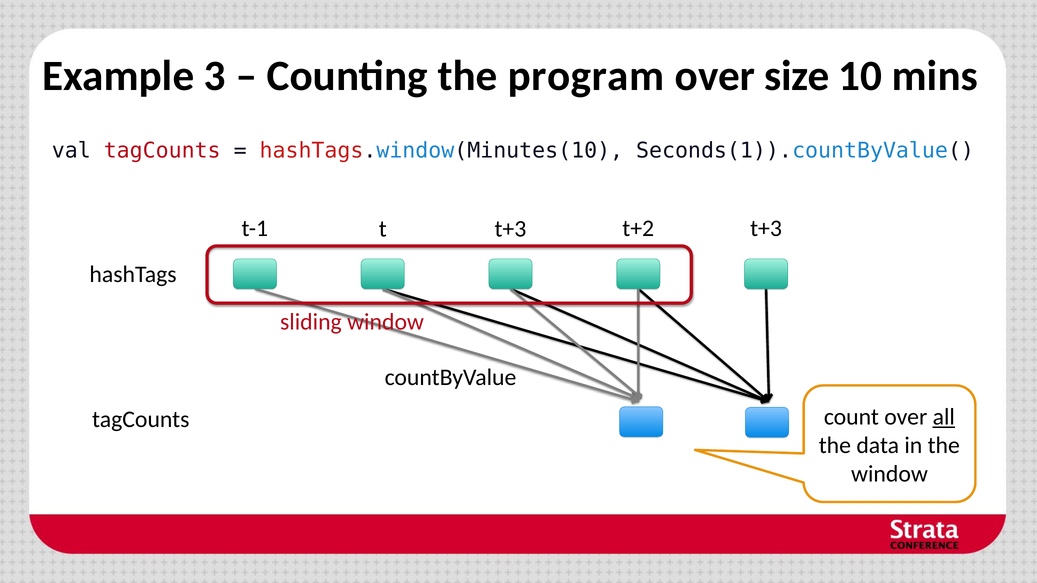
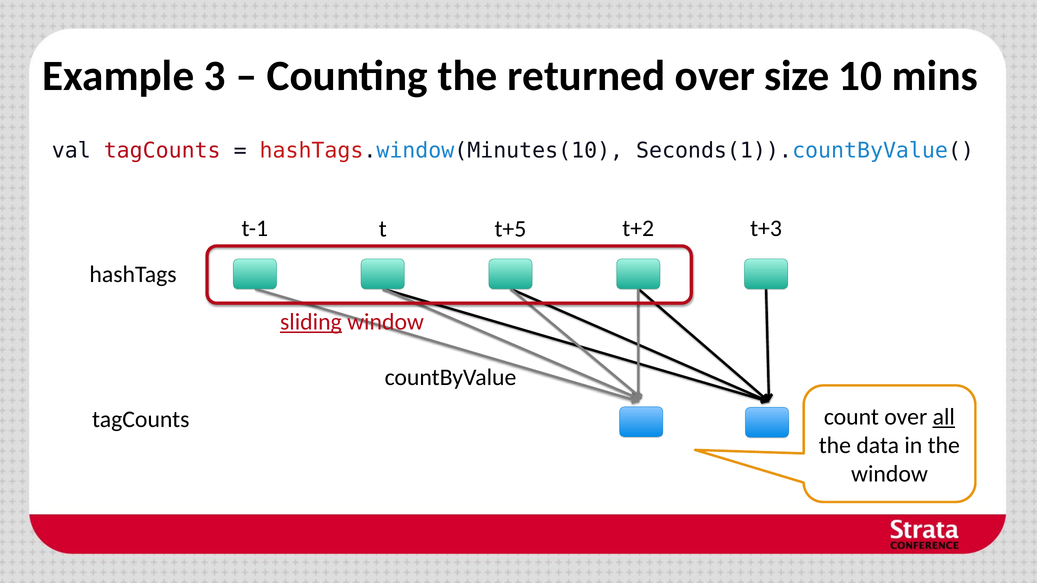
program: program -> returned
t t+3: t+3 -> t+5
sliding underline: none -> present
